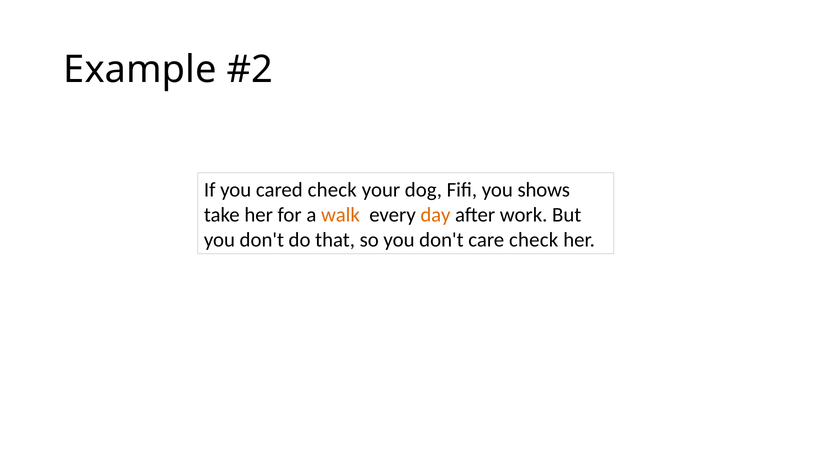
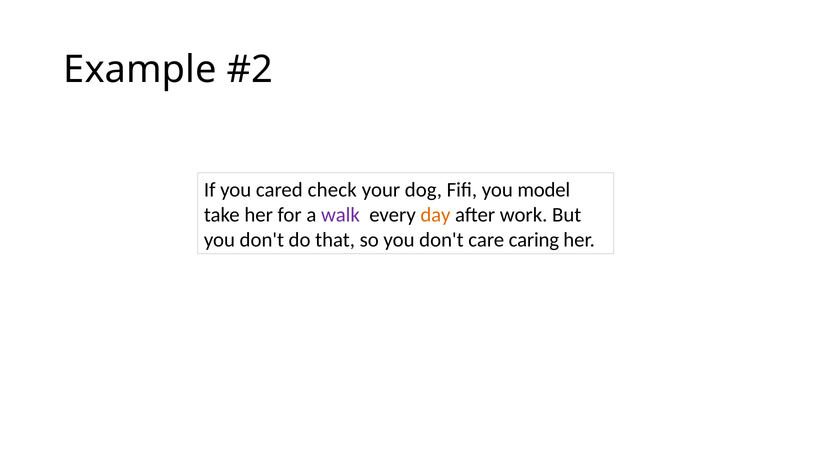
shows: shows -> model
walk colour: orange -> purple
care check: check -> caring
